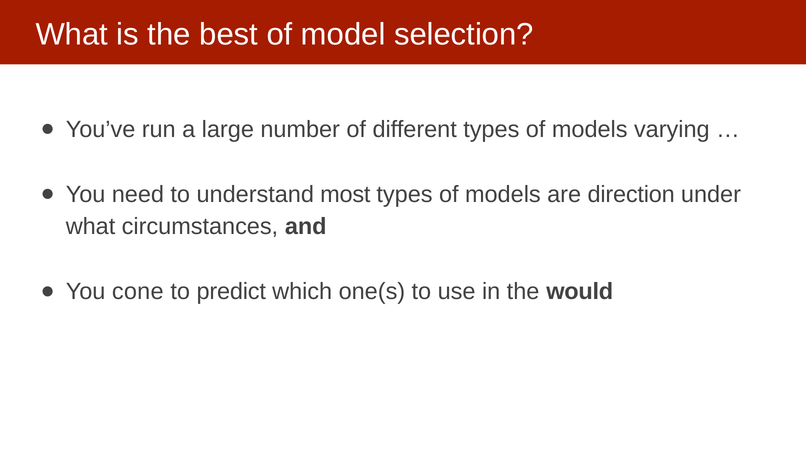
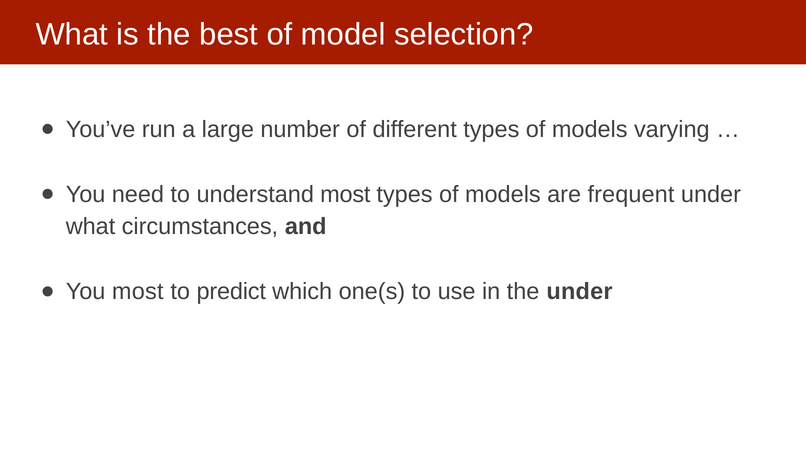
direction: direction -> frequent
You cone: cone -> most
the would: would -> under
